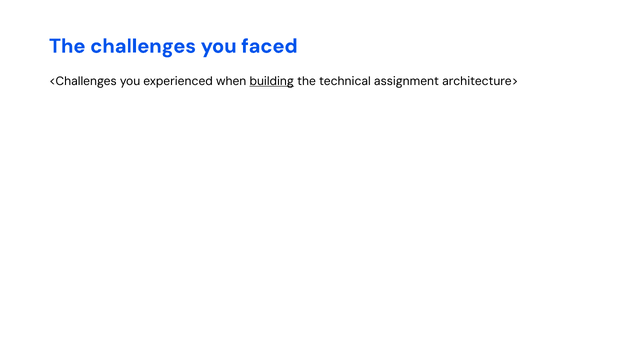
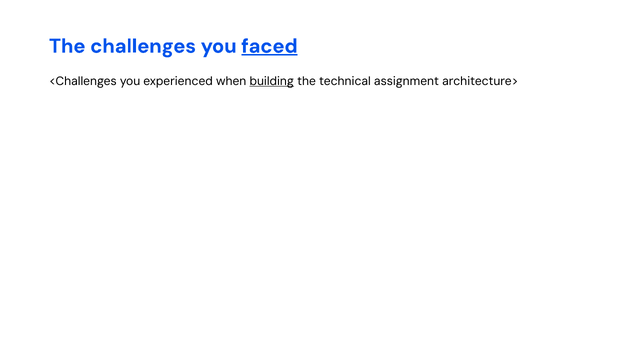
faced underline: none -> present
